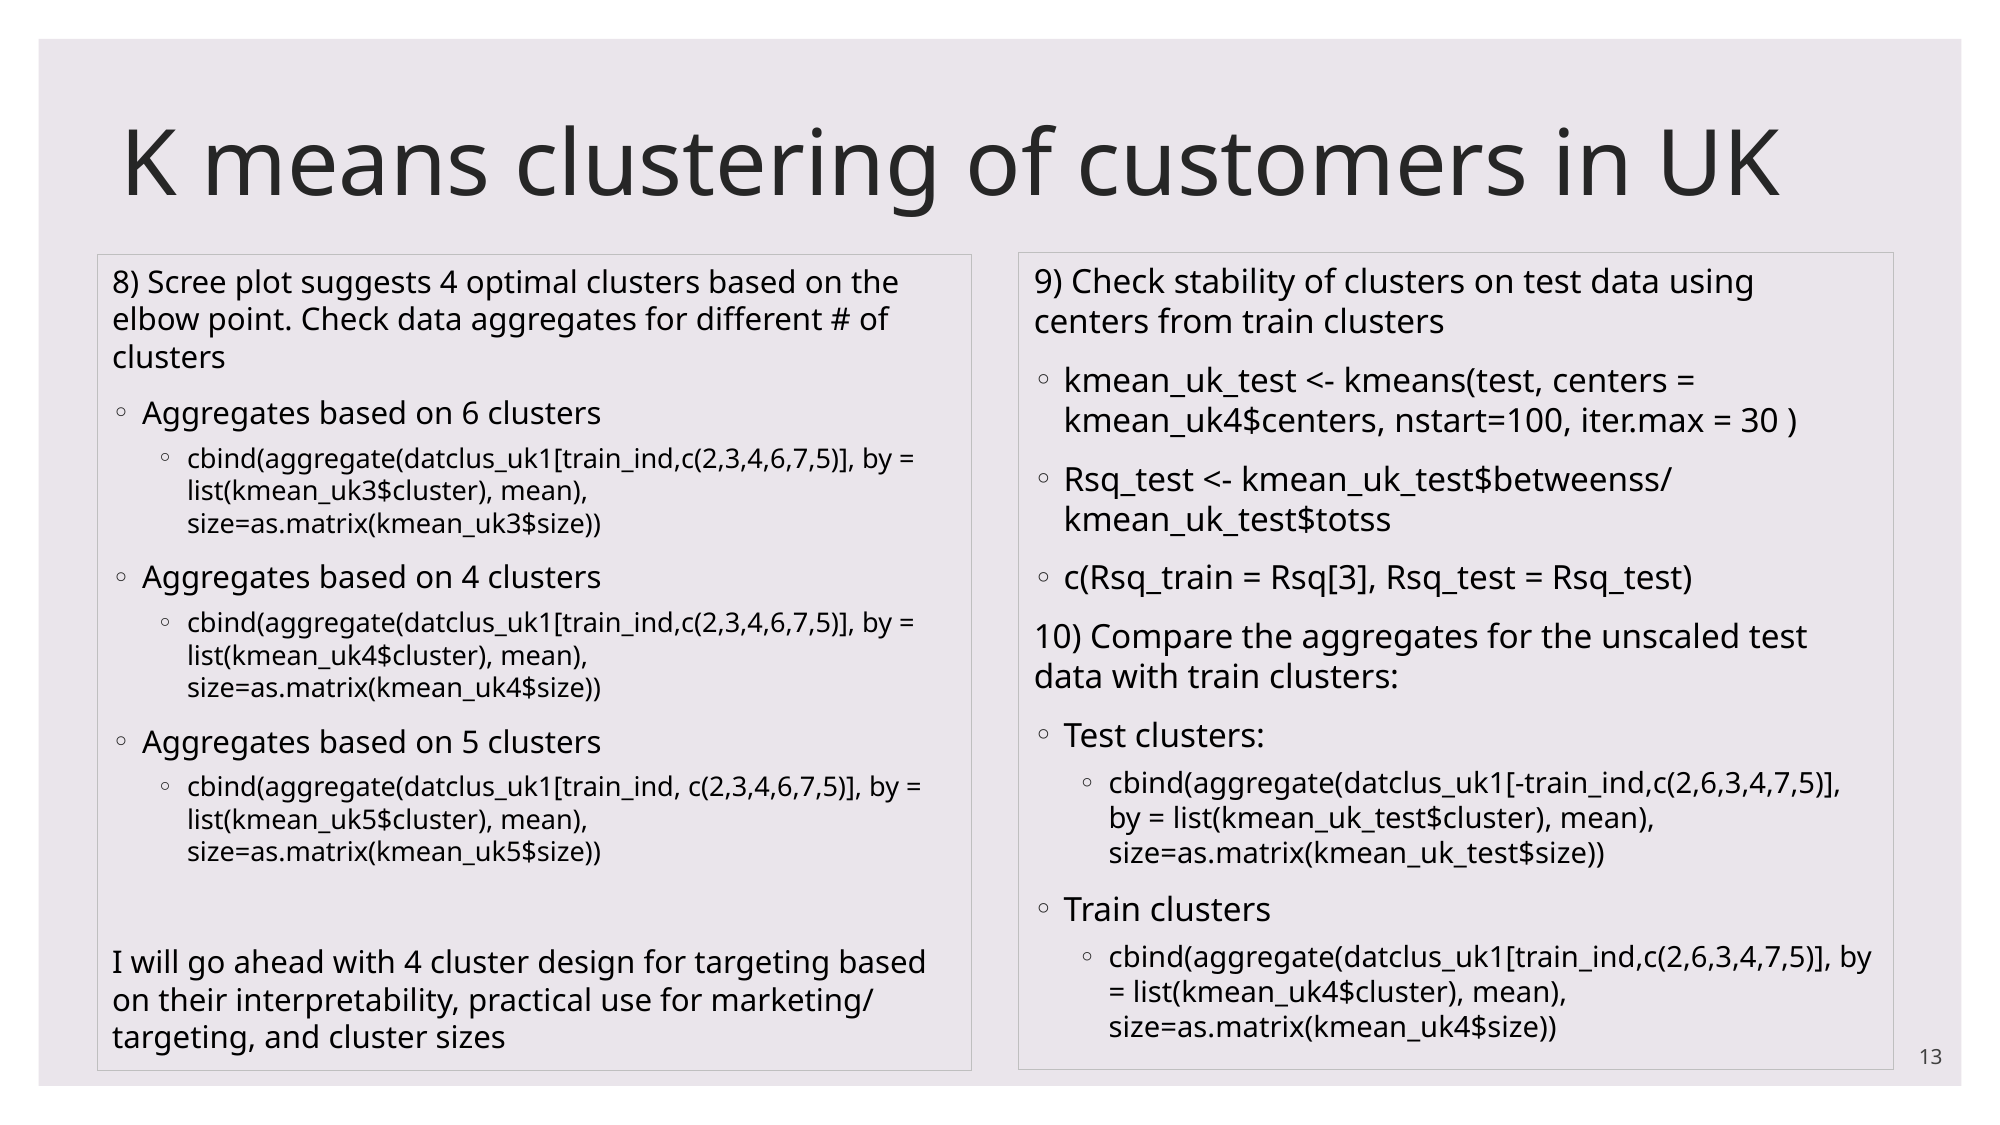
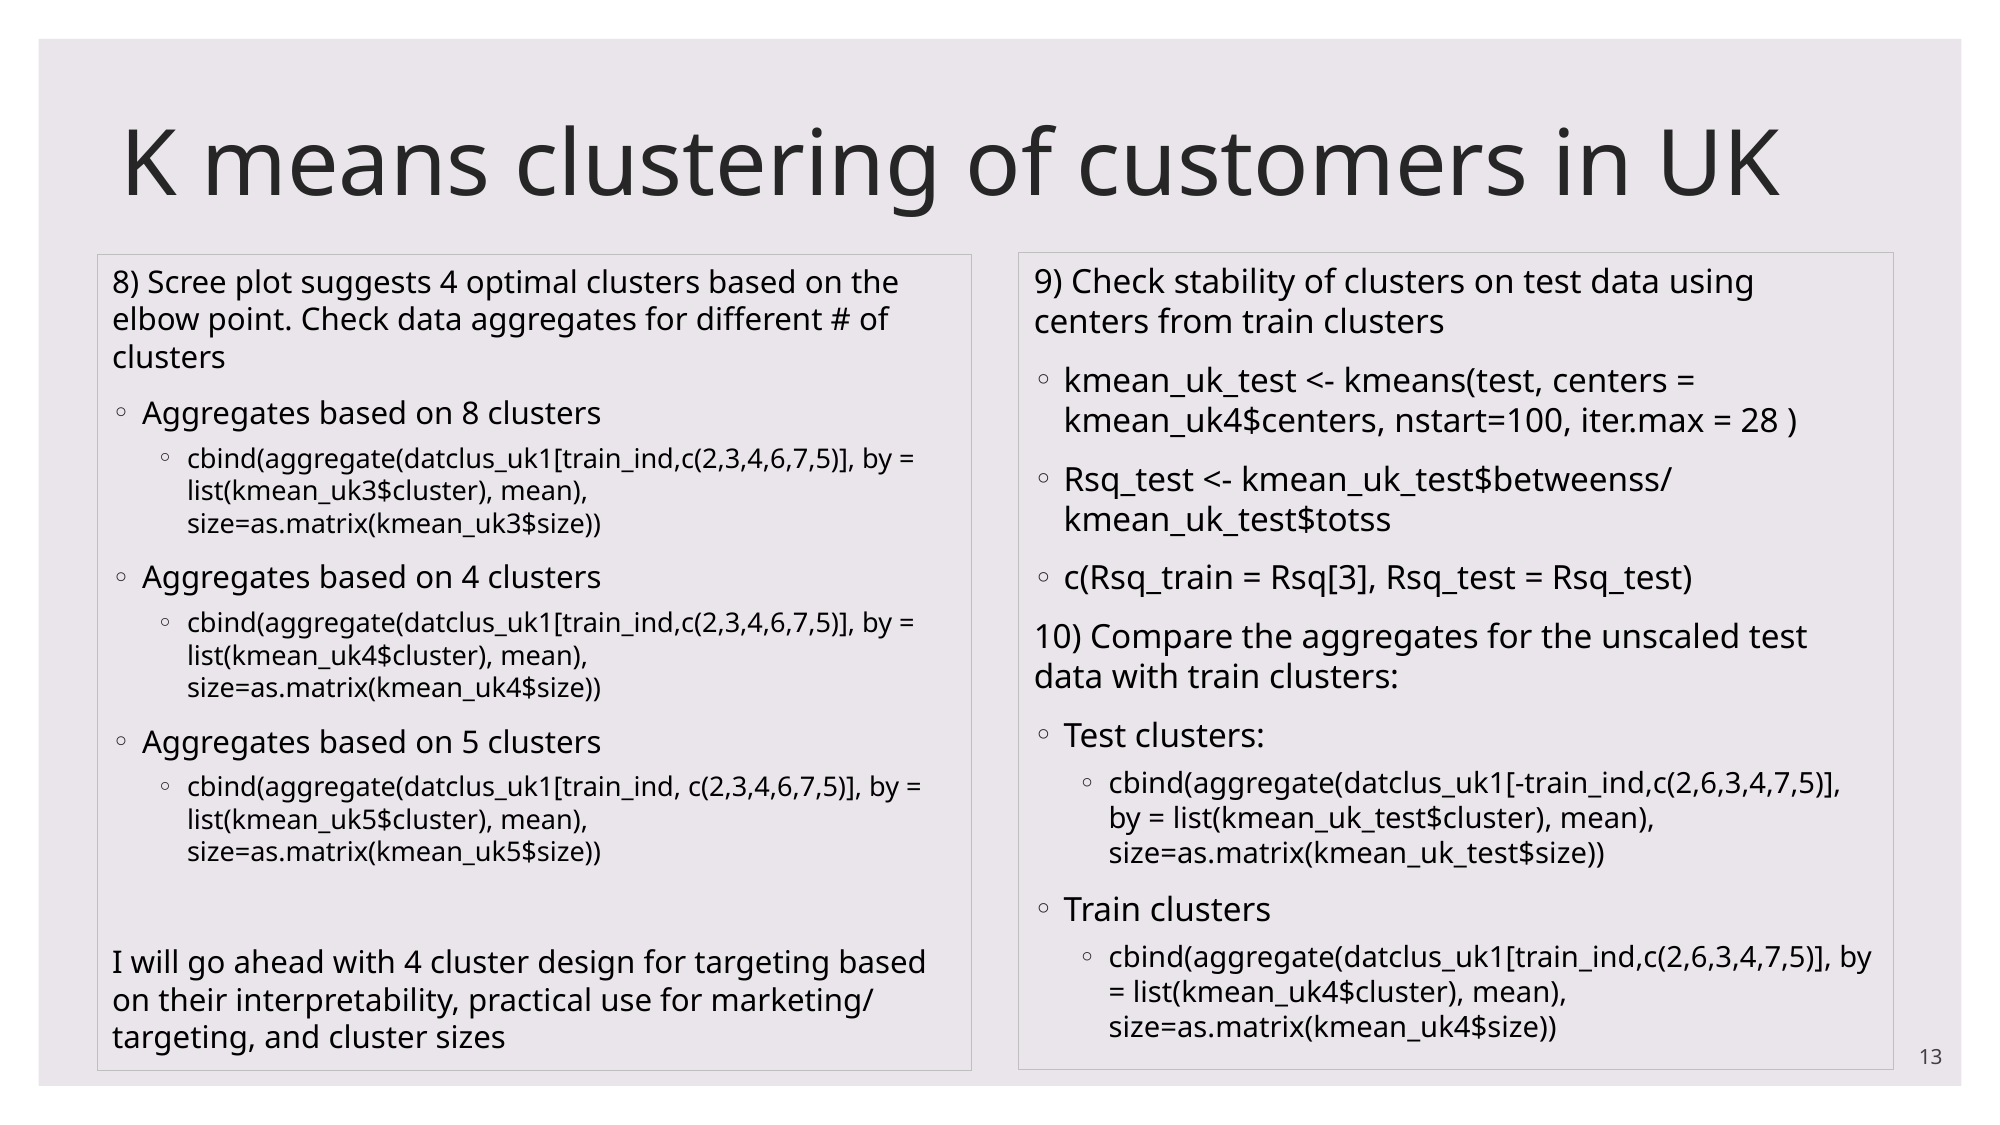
on 6: 6 -> 8
30: 30 -> 28
